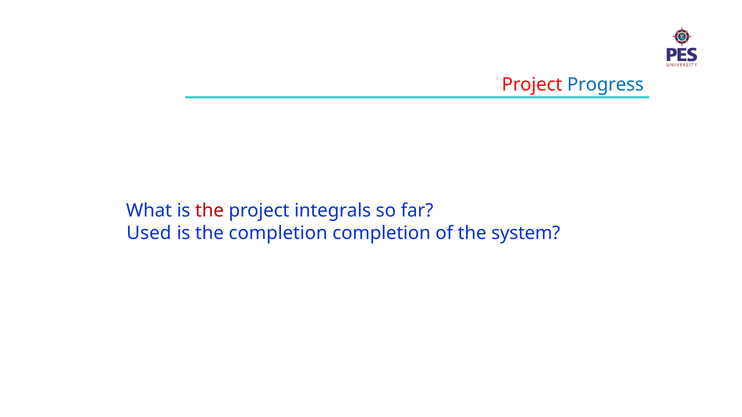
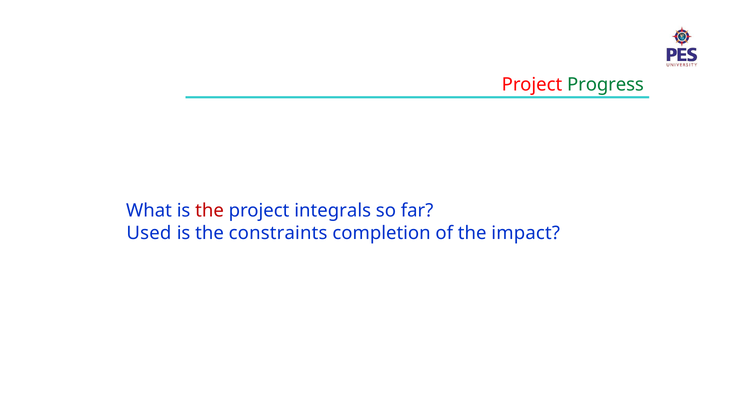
Progress colour: blue -> green
the completion: completion -> constraints
system: system -> impact
